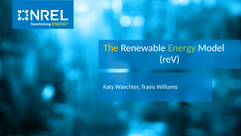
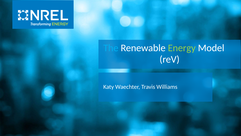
The colour: yellow -> light blue
